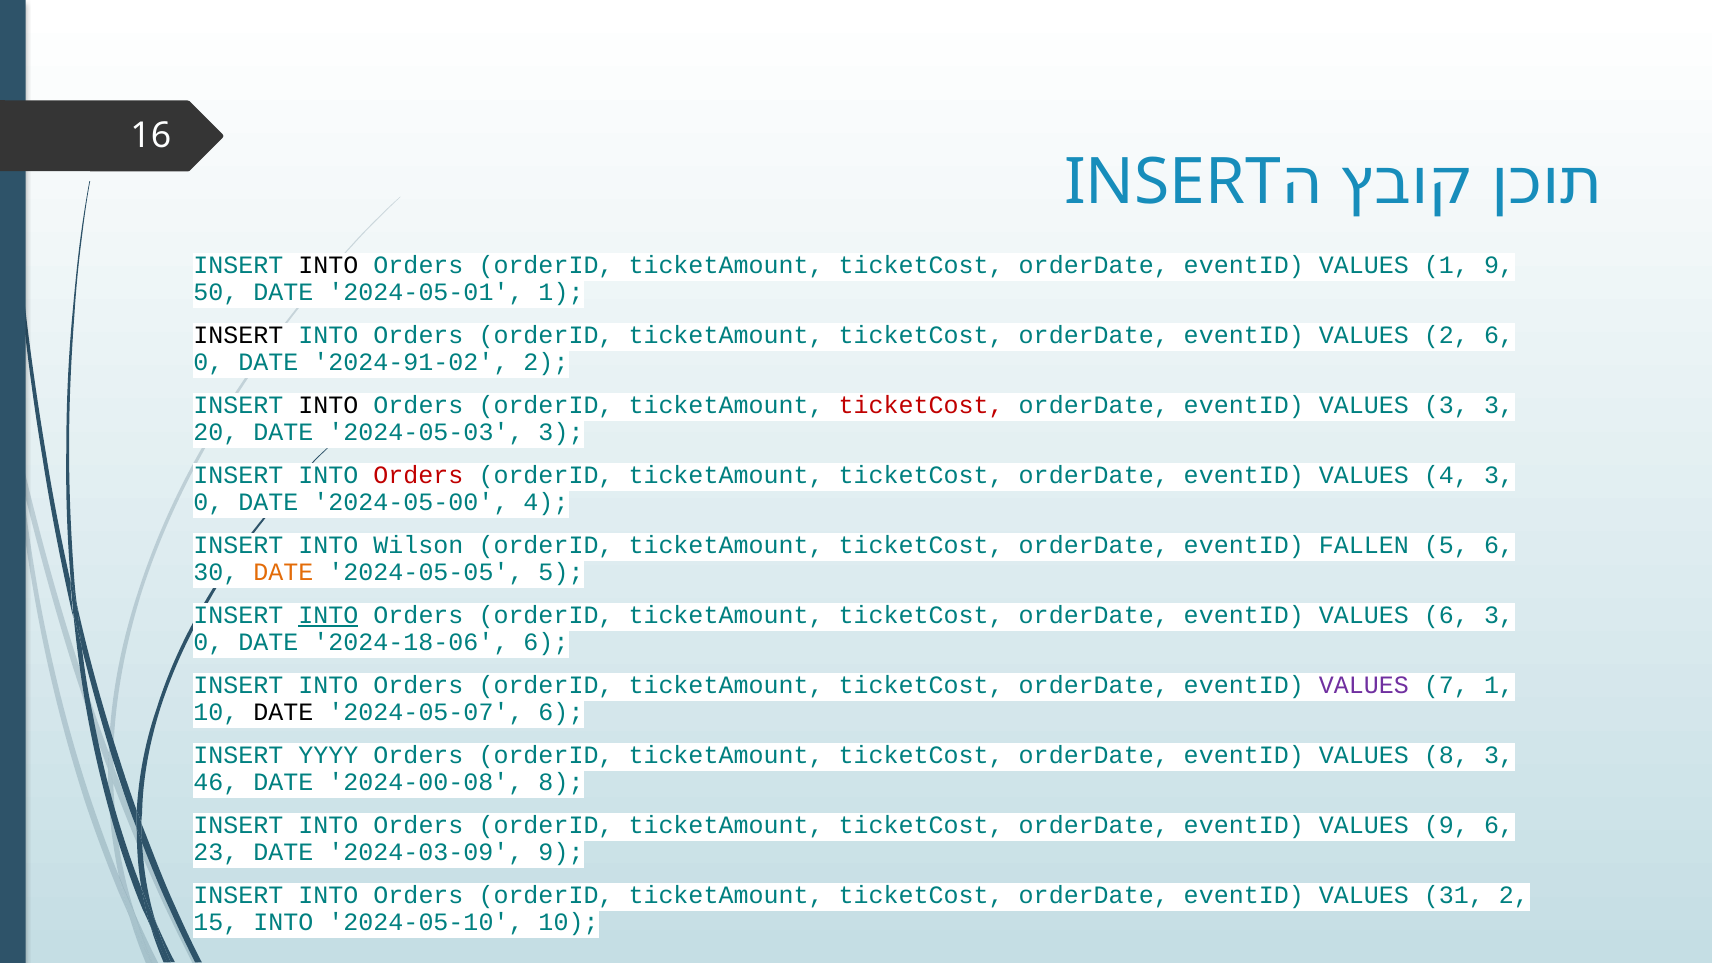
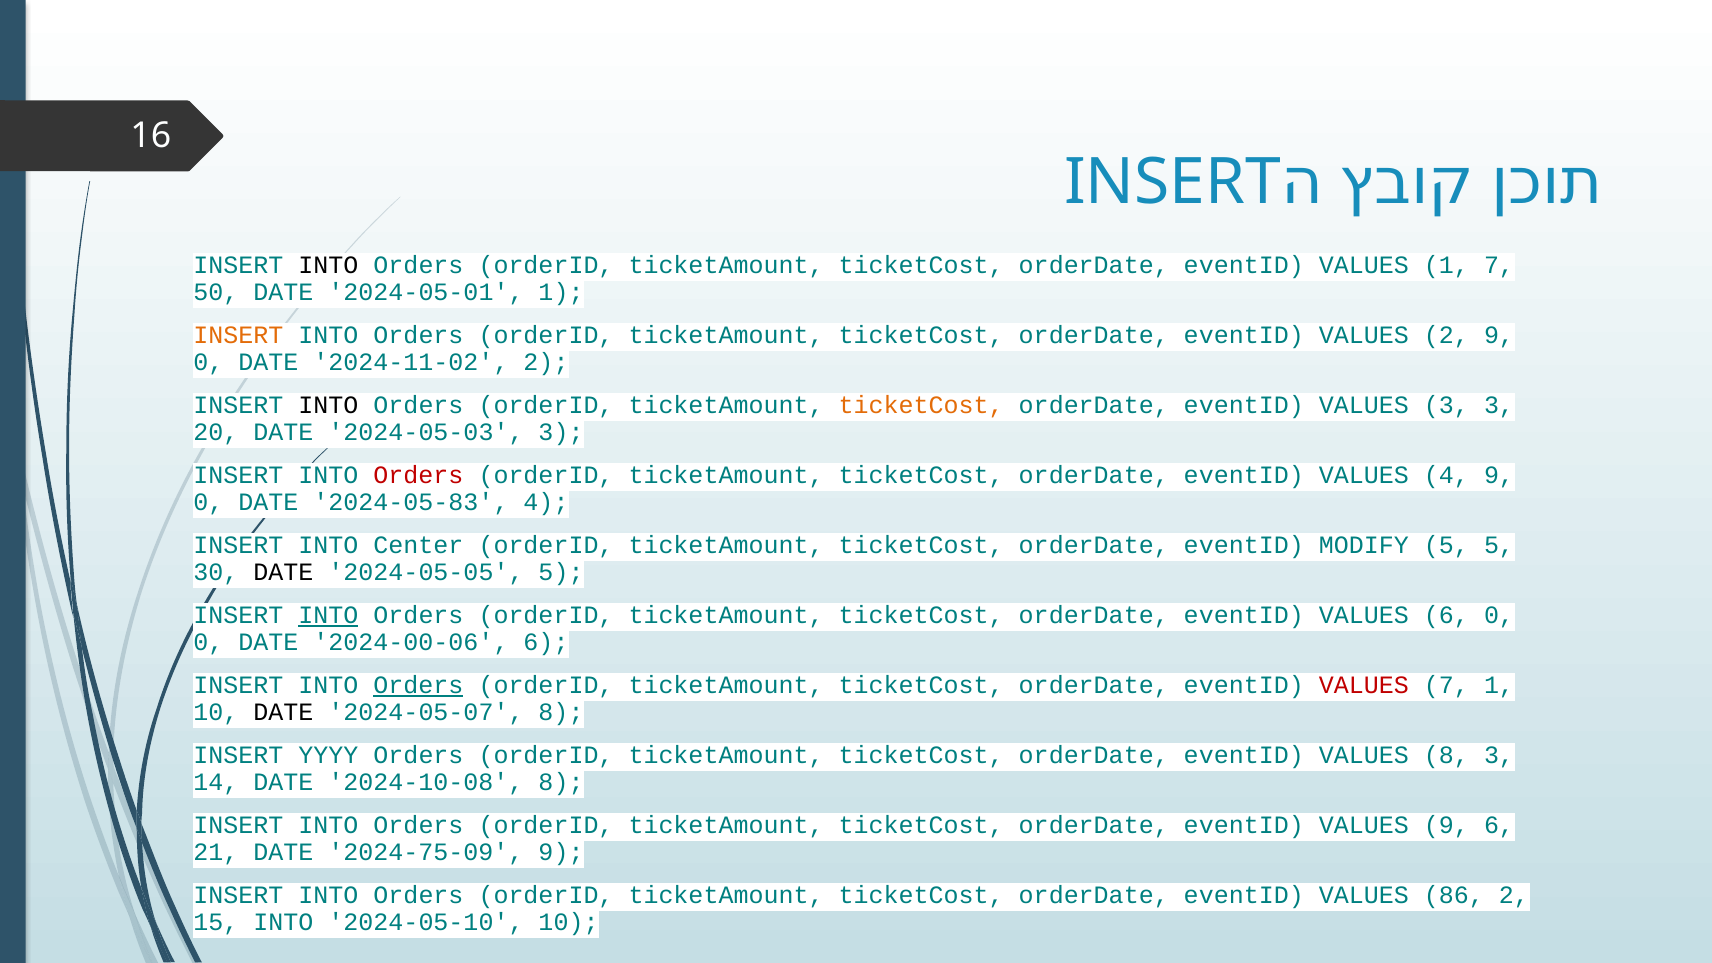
1 9: 9 -> 7
INSERT at (238, 335) colour: black -> orange
2 6: 6 -> 9
2024-91-02: 2024-91-02 -> 2024-11-02
ticketCost at (921, 405) colour: red -> orange
4 3: 3 -> 9
2024-05-00: 2024-05-00 -> 2024-05-83
Wilson: Wilson -> Center
FALLEN: FALLEN -> MODIFY
5 6: 6 -> 5
DATE at (283, 572) colour: orange -> black
6 3: 3 -> 0
2024-18-06: 2024-18-06 -> 2024-00-06
Orders at (418, 685) underline: none -> present
VALUES at (1364, 685) colour: purple -> red
2024-05-07 6: 6 -> 8
46: 46 -> 14
2024-00-08: 2024-00-08 -> 2024-10-08
23: 23 -> 21
2024-03-09: 2024-03-09 -> 2024-75-09
31: 31 -> 86
